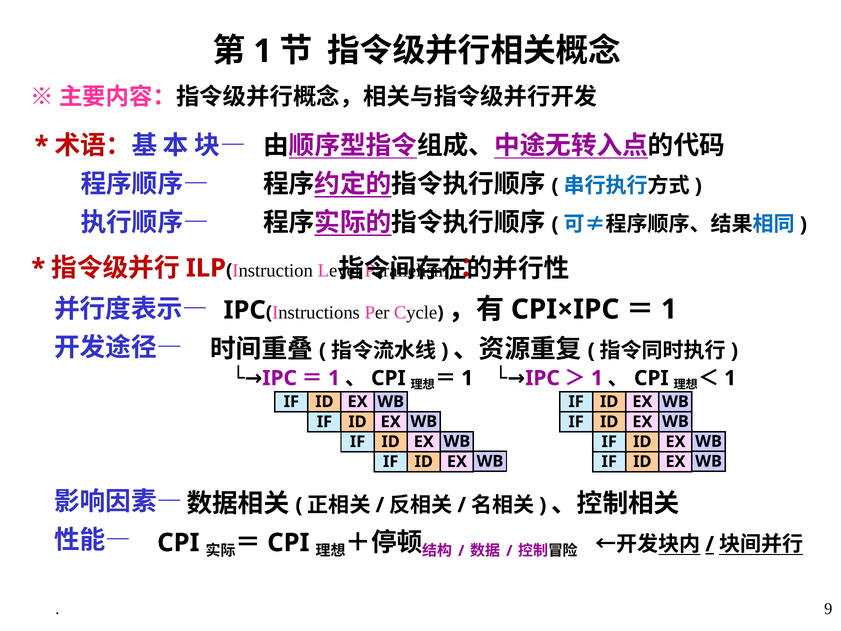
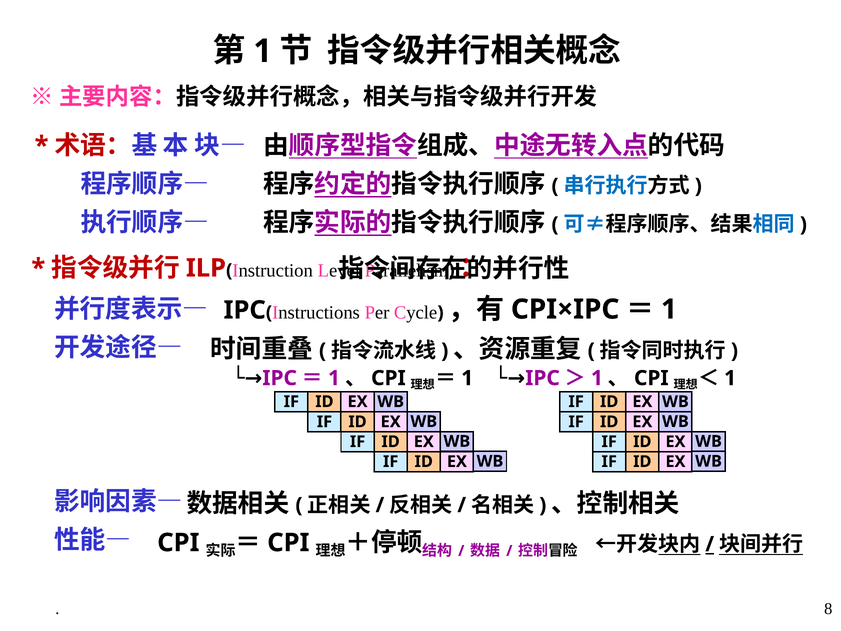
9: 9 -> 8
